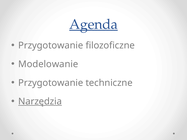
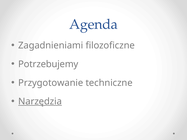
Agenda underline: present -> none
Przygotowanie at (51, 46): Przygotowanie -> Zagadnieniami
Modelowanie: Modelowanie -> Potrzebujemy
